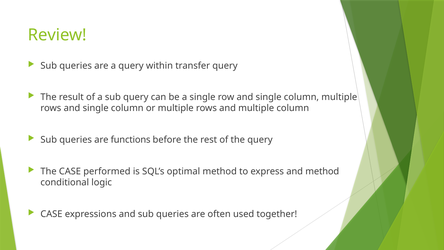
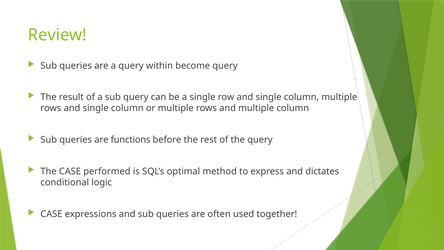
transfer: transfer -> become
and method: method -> dictates
